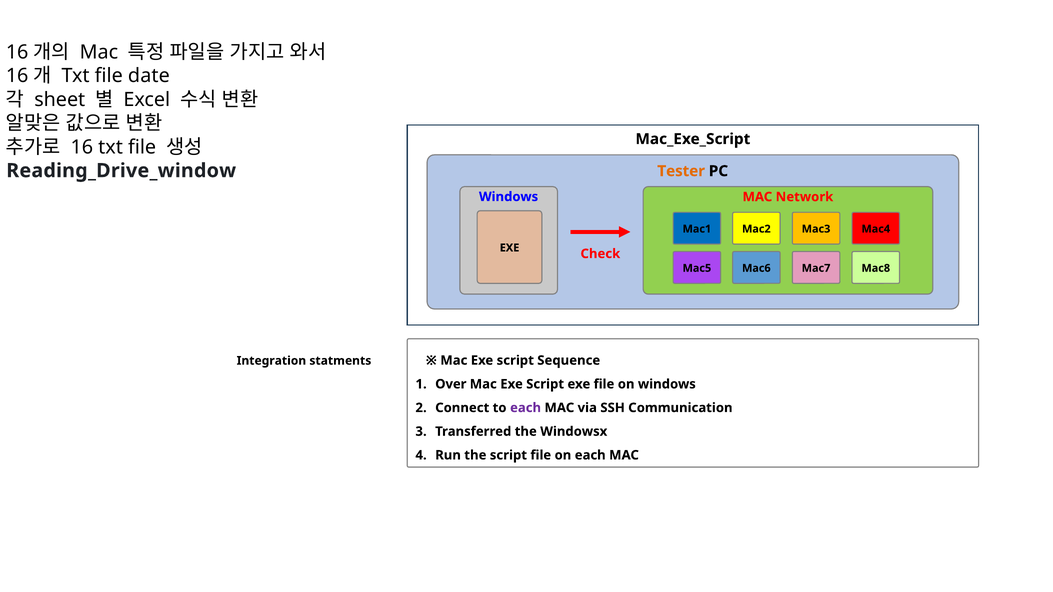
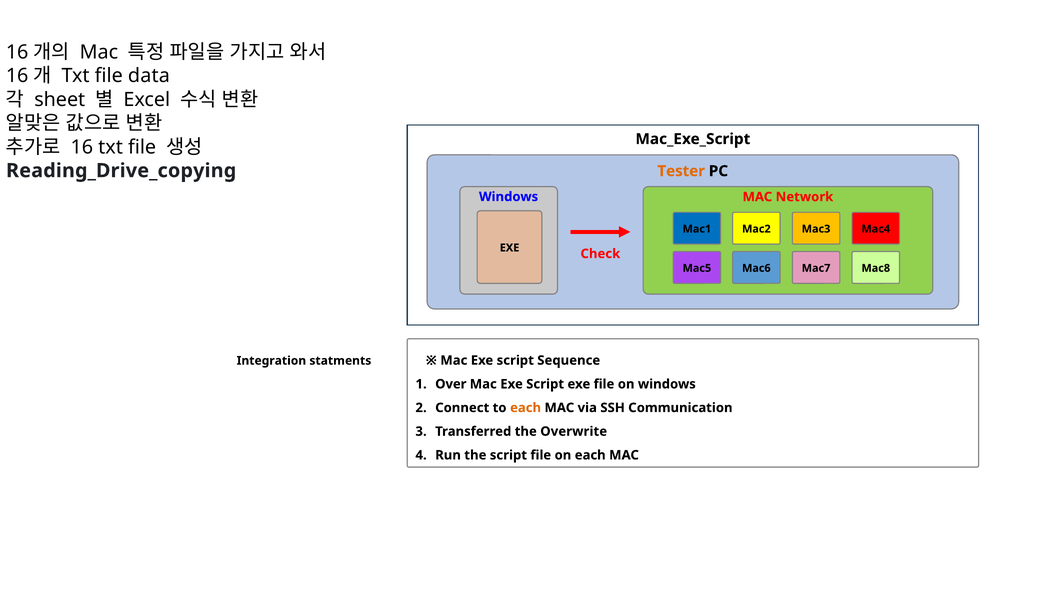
date: date -> data
Reading_Drive_window: Reading_Drive_window -> Reading_Drive_copying
each at (526, 408) colour: purple -> orange
Windowsx: Windowsx -> Overwrite
